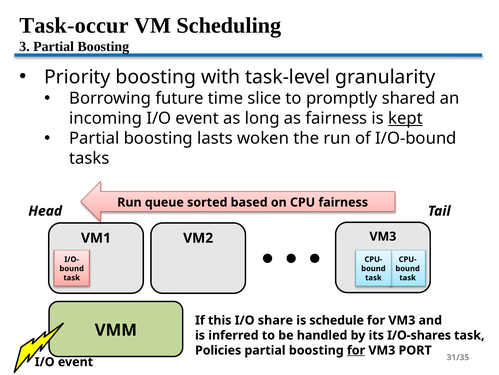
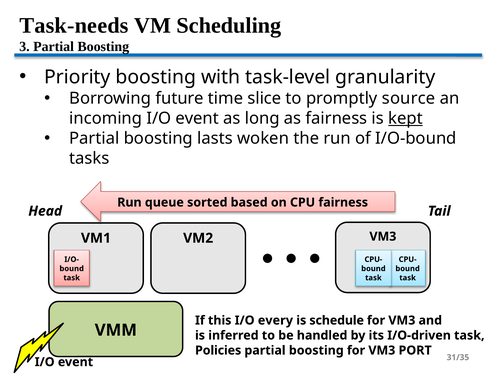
Task-occur: Task-occur -> Task-needs
shared: shared -> source
share: share -> every
I/O-shares: I/O-shares -> I/O-driven
for at (356, 350) underline: present -> none
